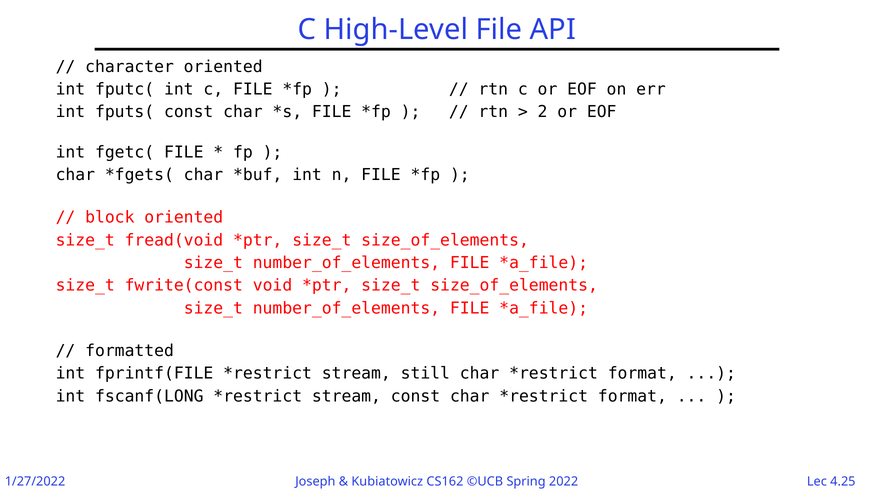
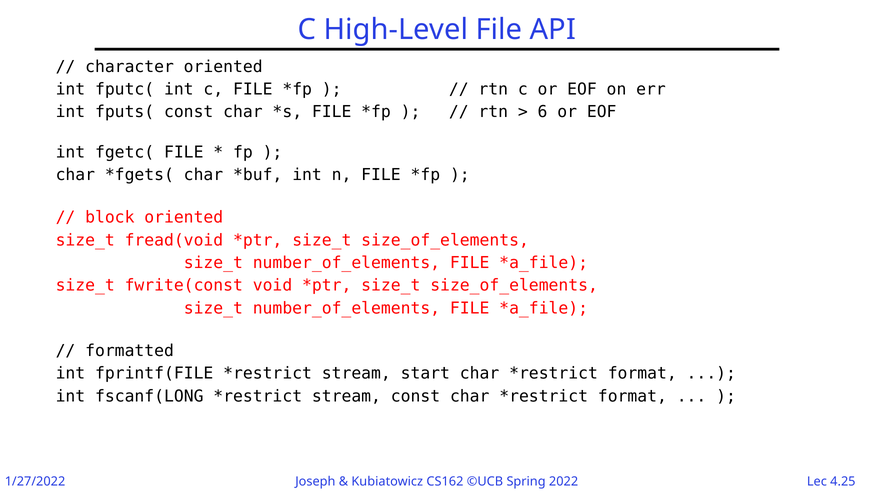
2: 2 -> 6
still: still -> start
